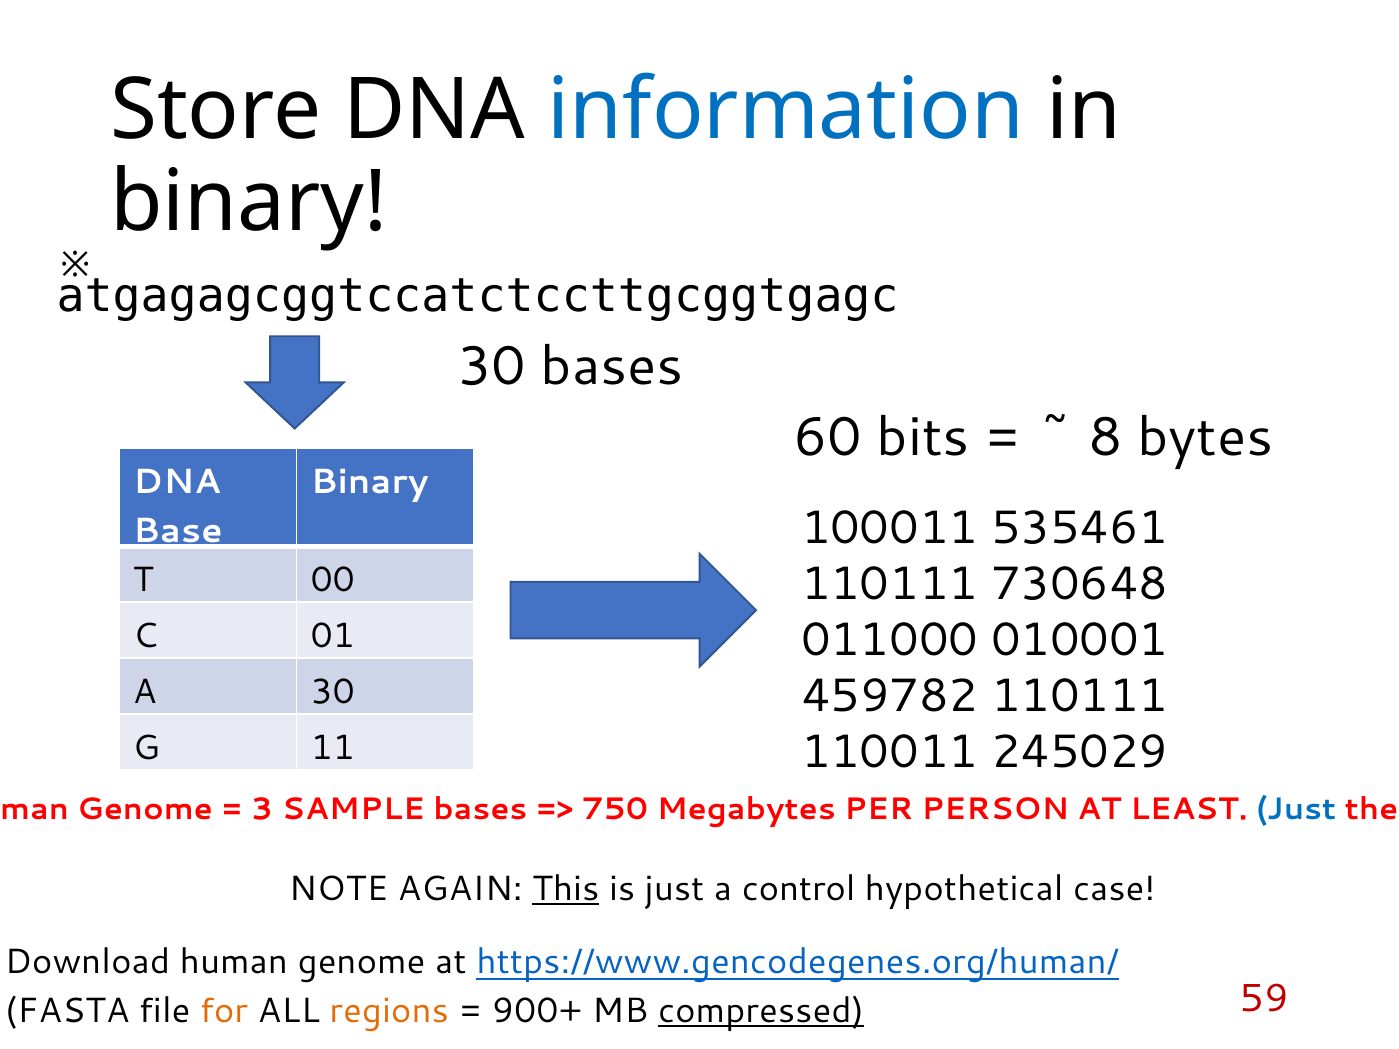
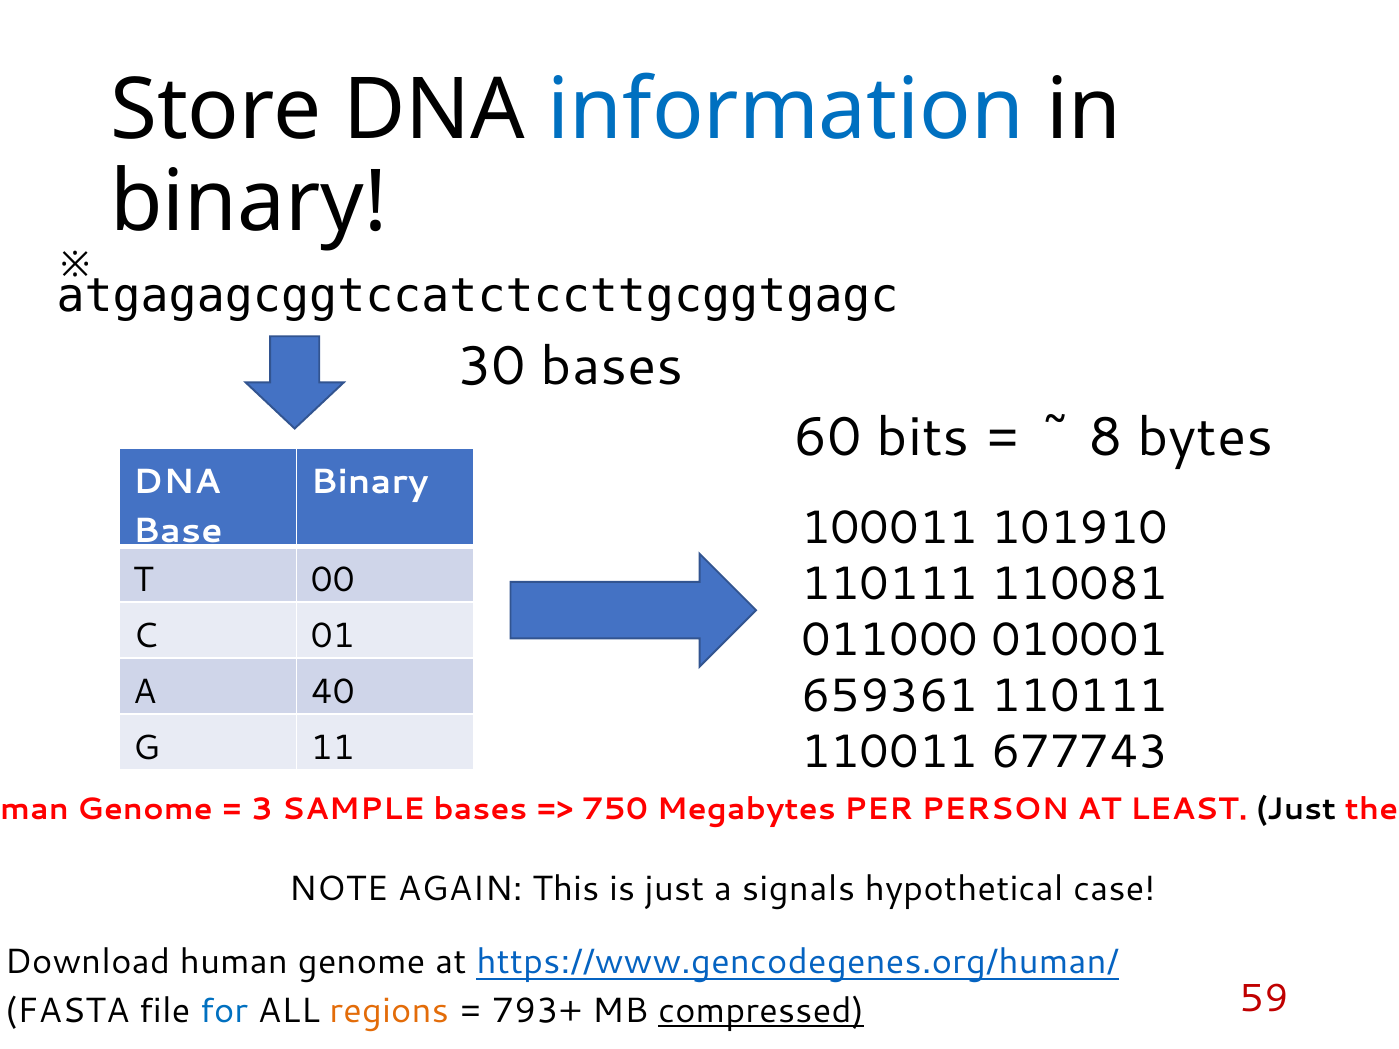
535461: 535461 -> 101910
730648: 730648 -> 110081
459782: 459782 -> 659361
A 30: 30 -> 40
245029: 245029 -> 677743
Just at (1296, 810) colour: blue -> black
This underline: present -> none
control: control -> signals
for colour: orange -> blue
900+: 900+ -> 793+
